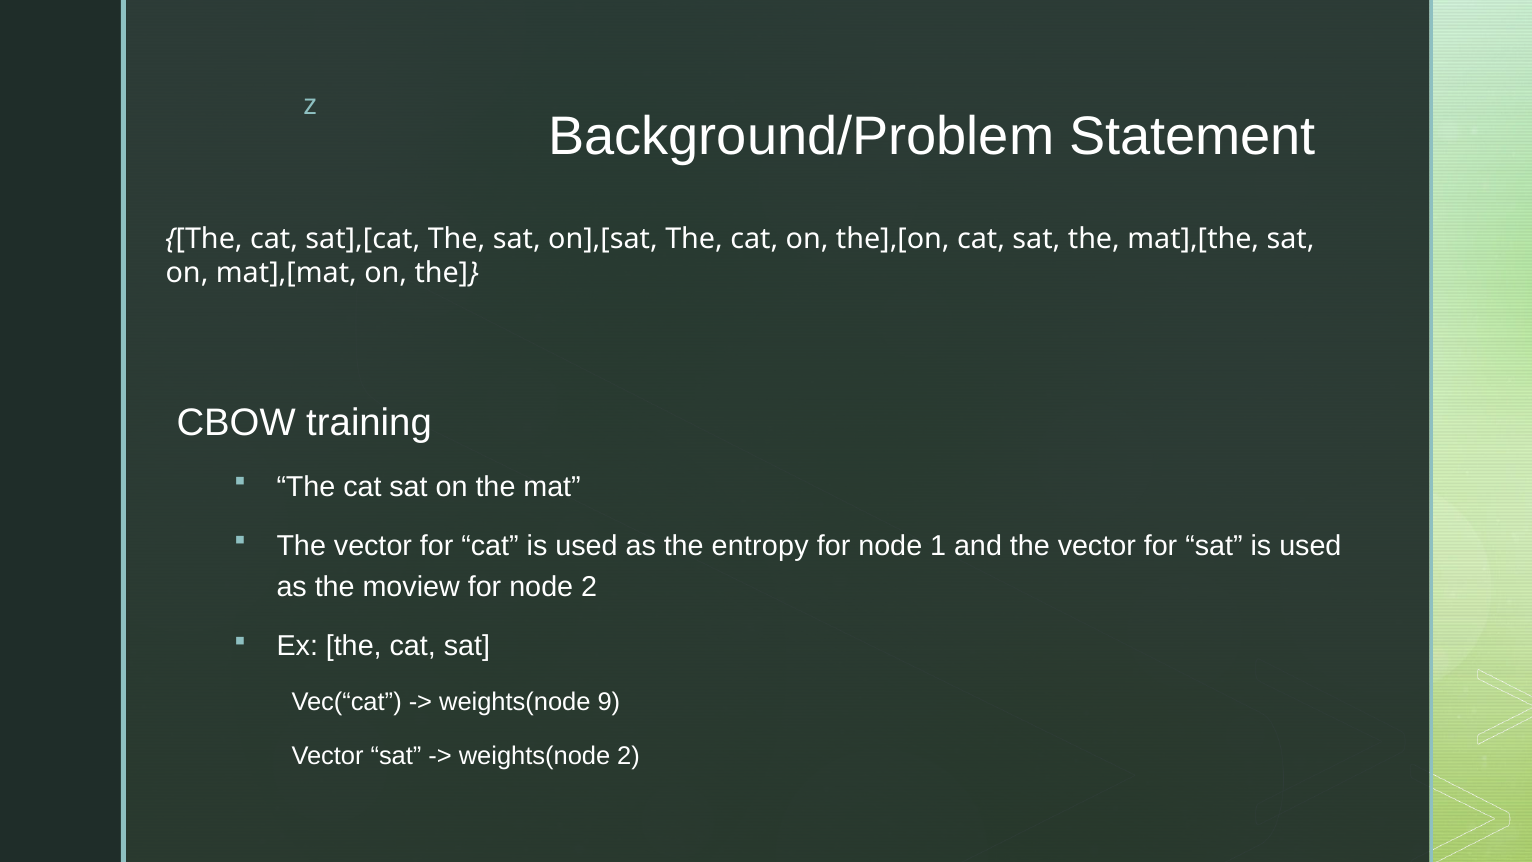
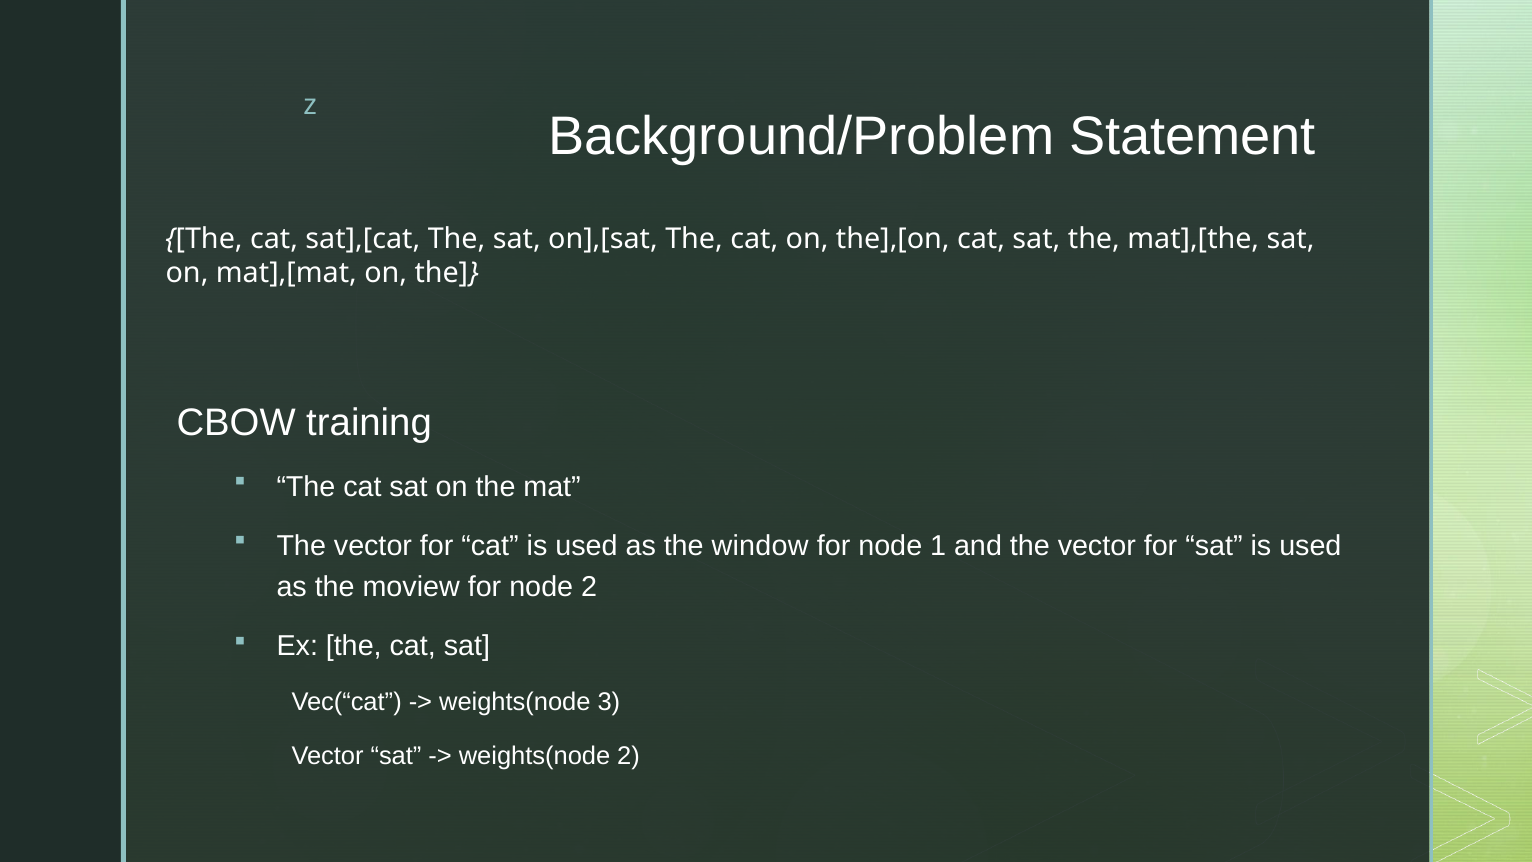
entropy: entropy -> window
9: 9 -> 3
